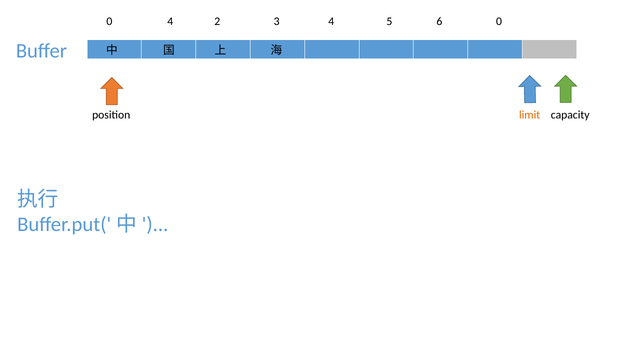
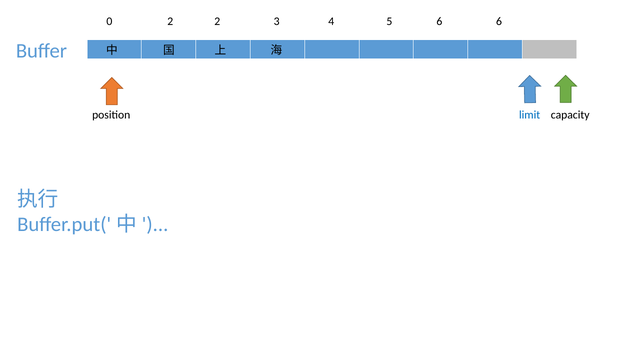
0 4: 4 -> 2
5 0: 0 -> 6
limit colour: orange -> blue
